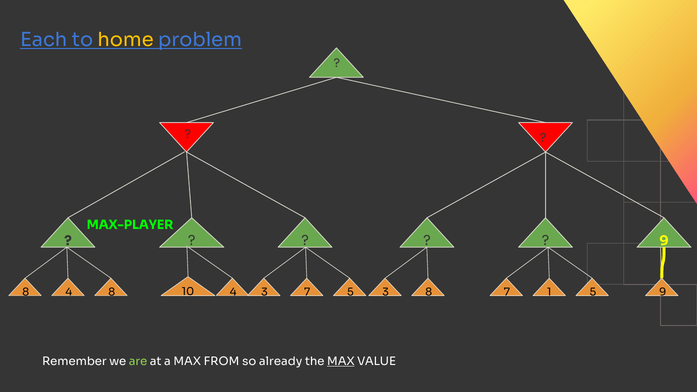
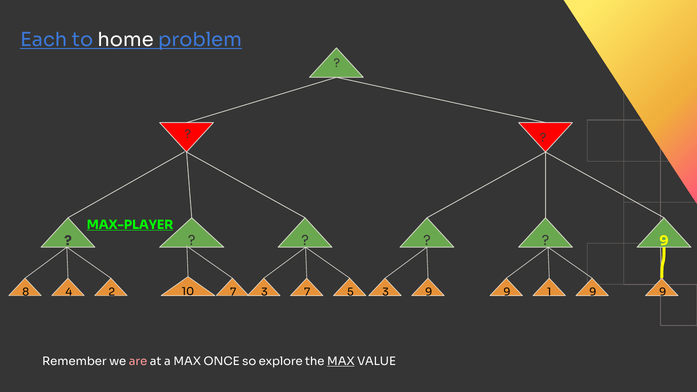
home colour: yellow -> white
MAX-PLAYER underline: none -> present
4 8: 8 -> 2
10 4: 4 -> 7
3 8: 8 -> 9
5 7: 7 -> 9
1 5: 5 -> 9
are colour: light green -> pink
FROM: FROM -> ONCE
already: already -> explore
